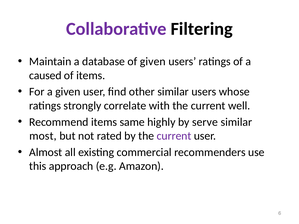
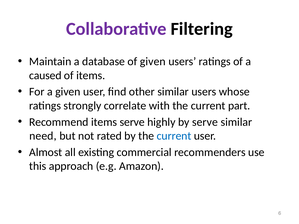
well: well -> part
items same: same -> serve
most: most -> need
current at (174, 136) colour: purple -> blue
